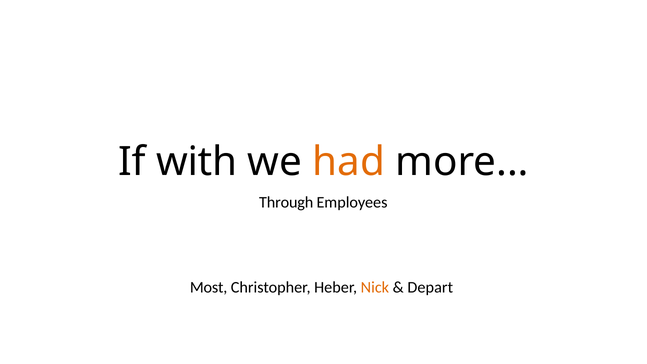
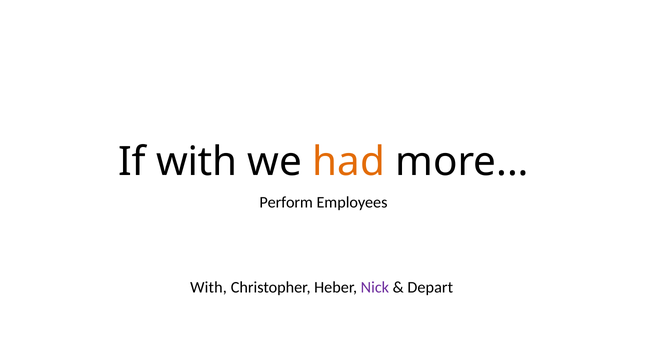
Through: Through -> Perform
Most at (209, 287): Most -> With
Nick colour: orange -> purple
